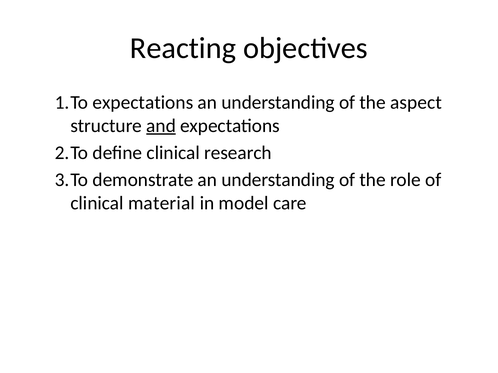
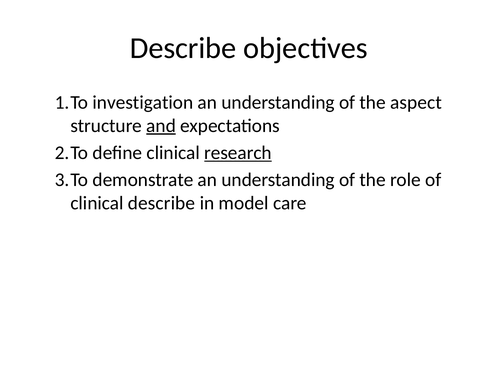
Reacting at (183, 48): Reacting -> Describe
expectations at (143, 103): expectations -> investigation
research underline: none -> present
clinical material: material -> describe
